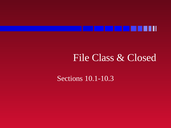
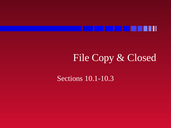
Class: Class -> Copy
